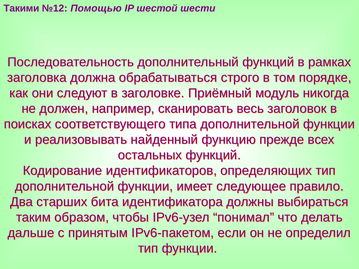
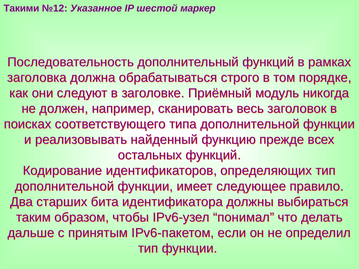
Помощью: Помощью -> Указанное
шести: шести -> маркер
